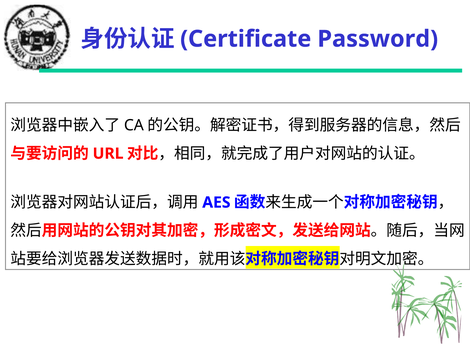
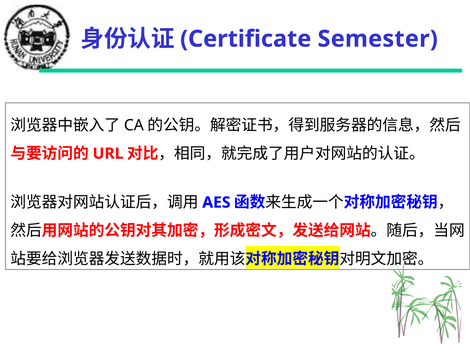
Password: Password -> Semester
